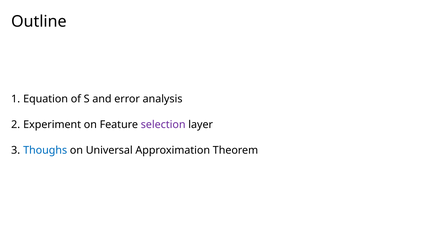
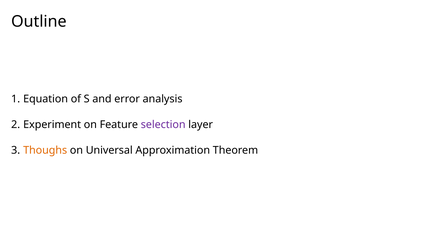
Thoughs colour: blue -> orange
